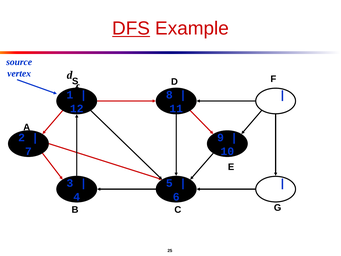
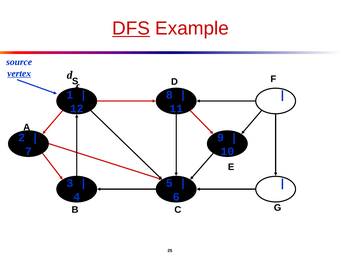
vertex underline: none -> present
